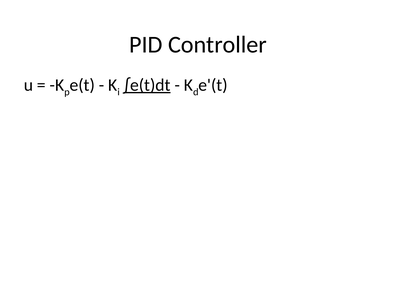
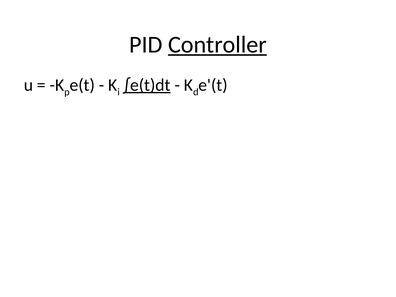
Controller underline: none -> present
